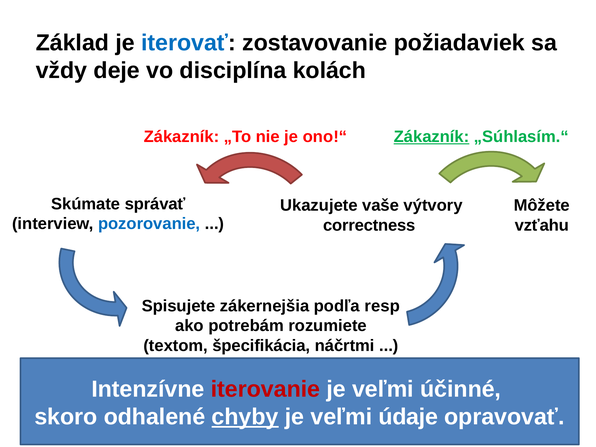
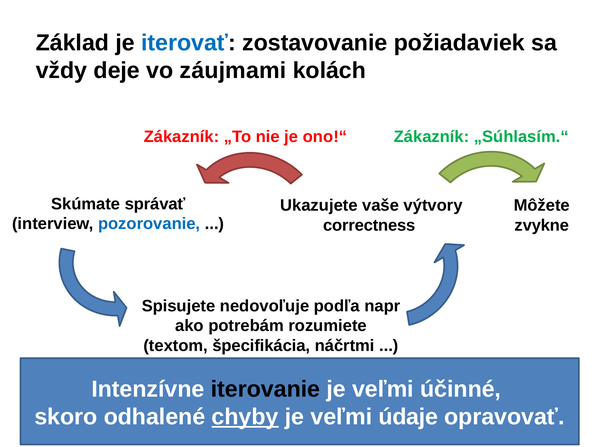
disciplína: disciplína -> záujmami
Zákazník at (432, 137) underline: present -> none
vzťahu: vzťahu -> zvykne
zákernejšia: zákernejšia -> nedovoľuje
resp: resp -> napr
iterovanie colour: red -> black
